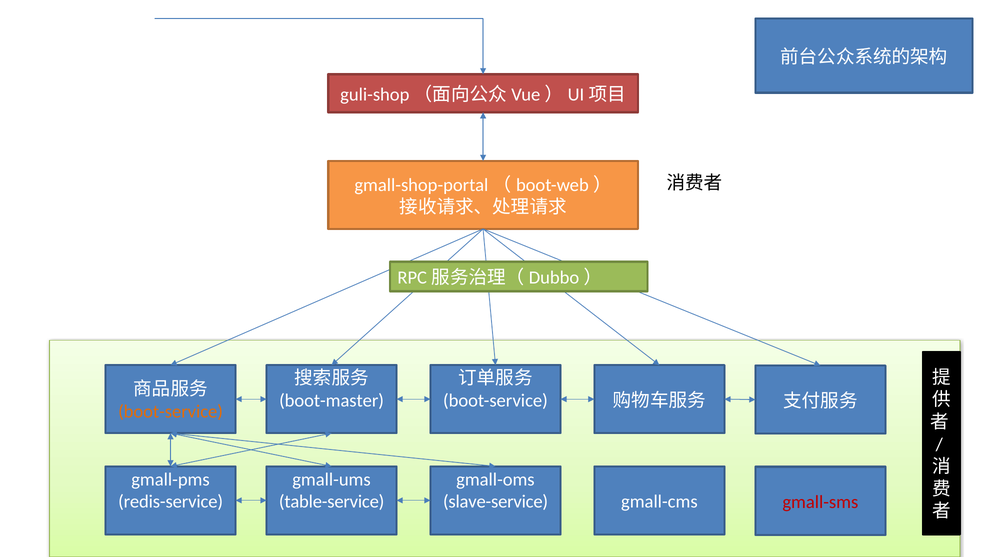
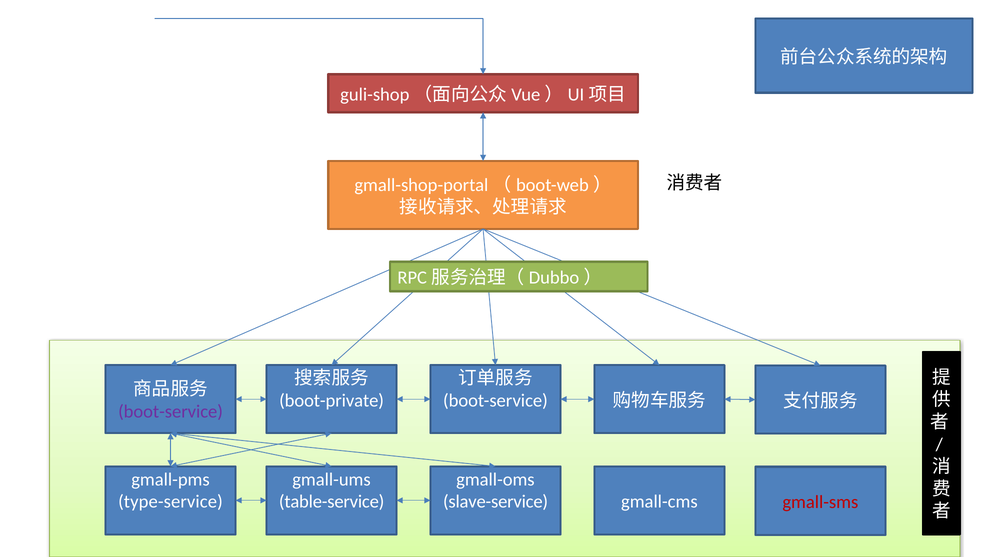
boot-master: boot-master -> boot-private
boot-service at (171, 412) colour: orange -> purple
redis-service: redis-service -> type-service
